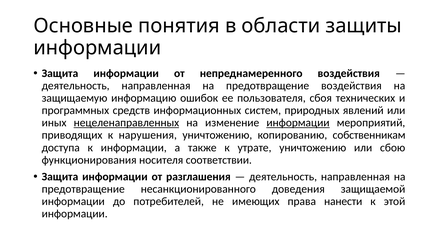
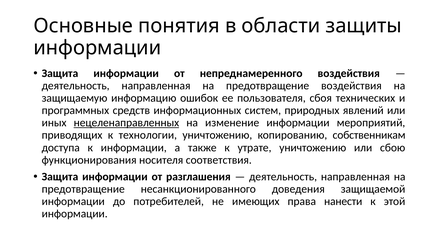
информации at (298, 123) underline: present -> none
нарушения: нарушения -> технологии
соответствии: соответствии -> соответствия
